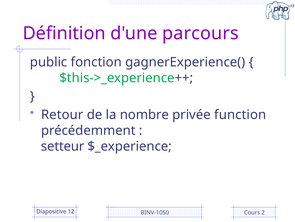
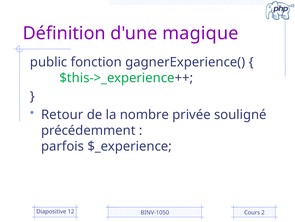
parcours: parcours -> magique
function: function -> souligné
setteur: setteur -> parfois
